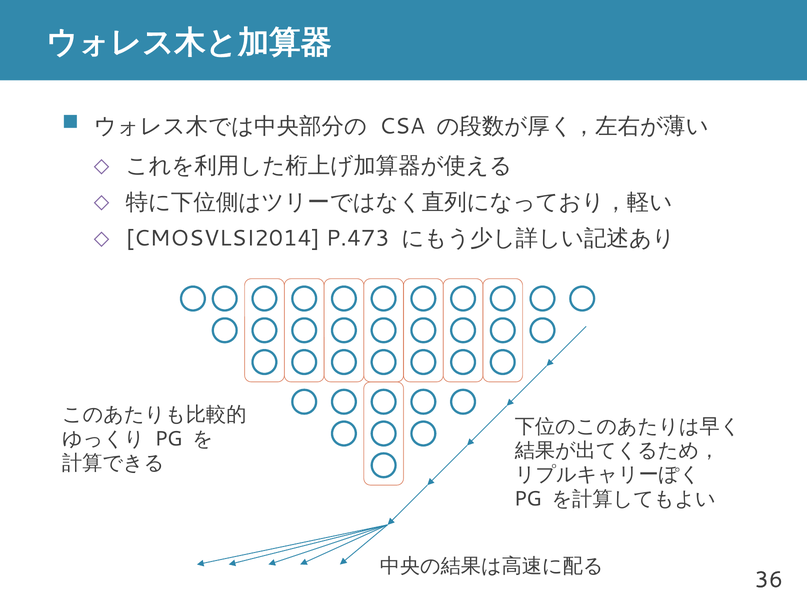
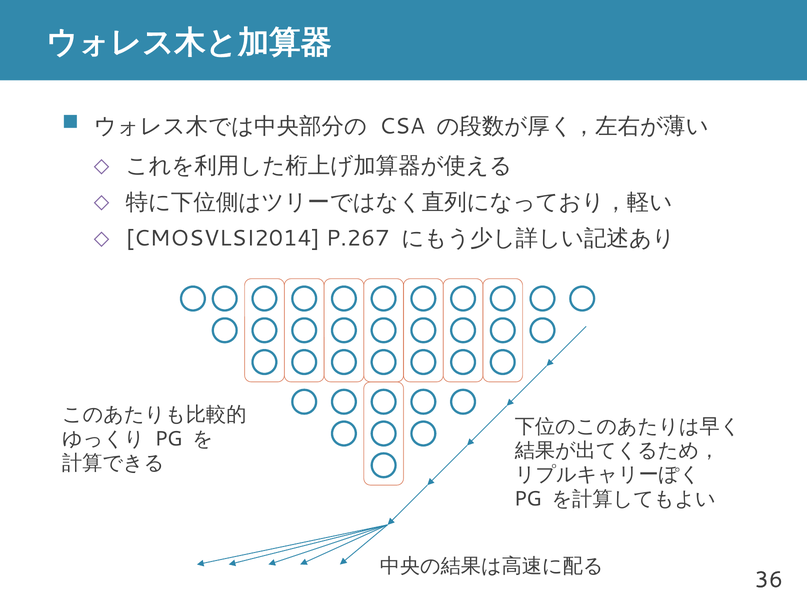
P.473: P.473 -> P.267
